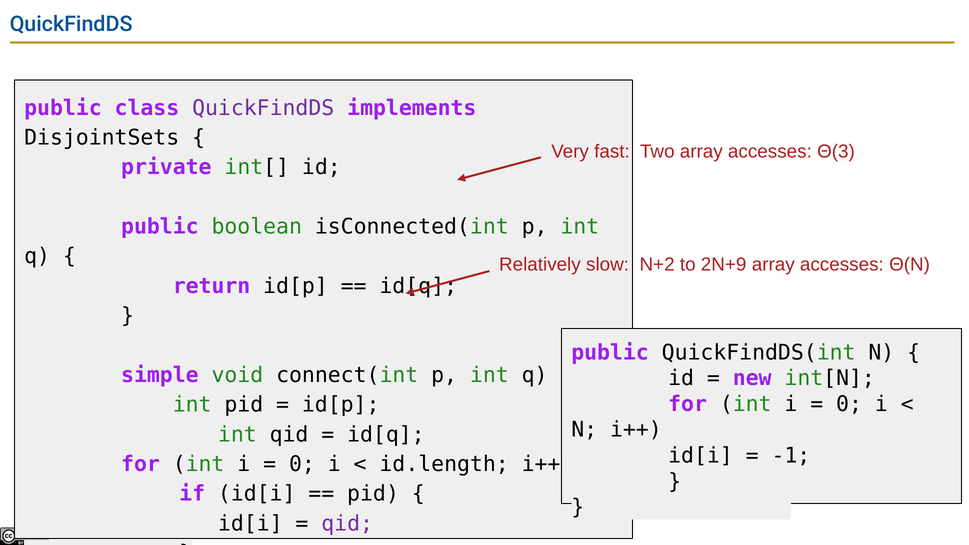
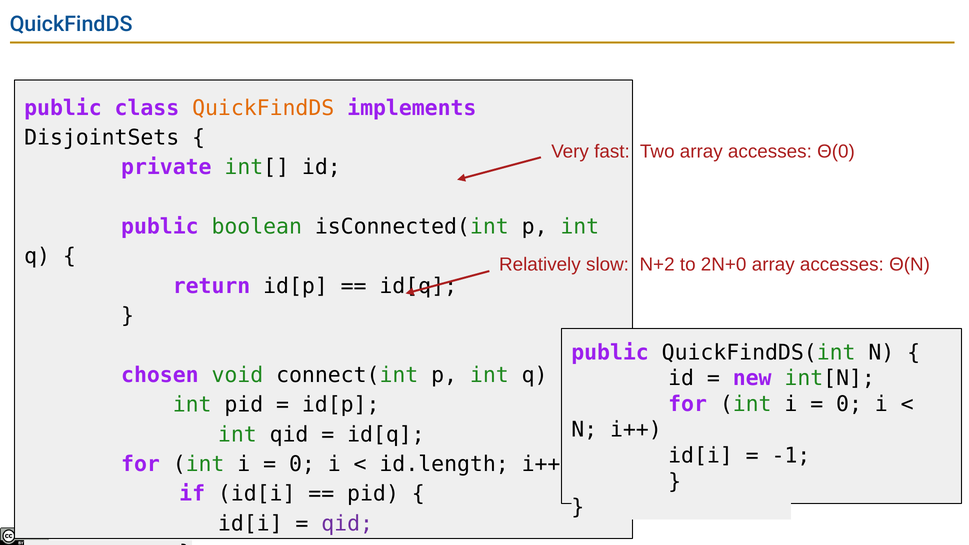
QuickFindDS at (263, 108) colour: purple -> orange
Θ(3: Θ(3 -> Θ(0
2N+9: 2N+9 -> 2N+0
simple: simple -> chosen
